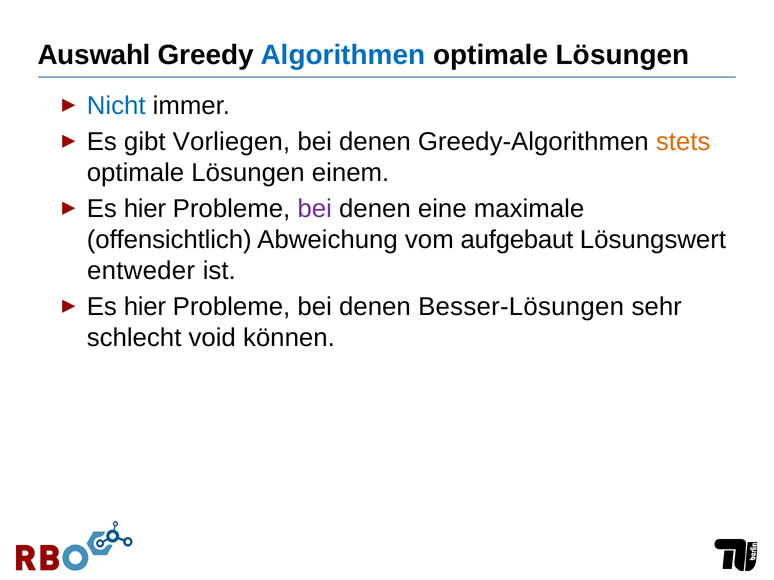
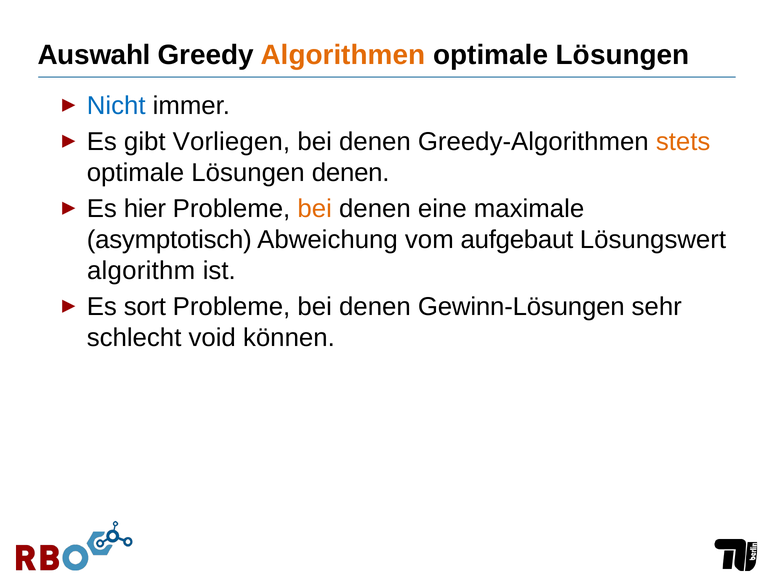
Algorithmen colour: blue -> orange
Lösungen einem: einem -> denen
bei at (315, 209) colour: purple -> orange
offensichtlich: offensichtlich -> asymptotisch
entweder: entweder -> algorithm
hier at (145, 307): hier -> sort
Besser-Lösungen: Besser-Lösungen -> Gewinn-Lösungen
